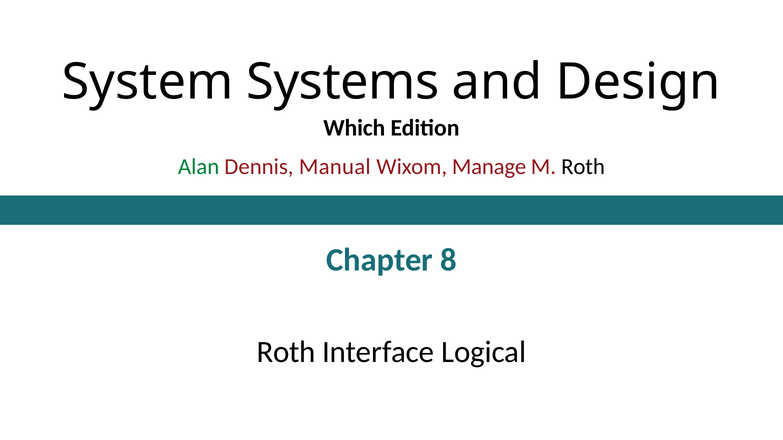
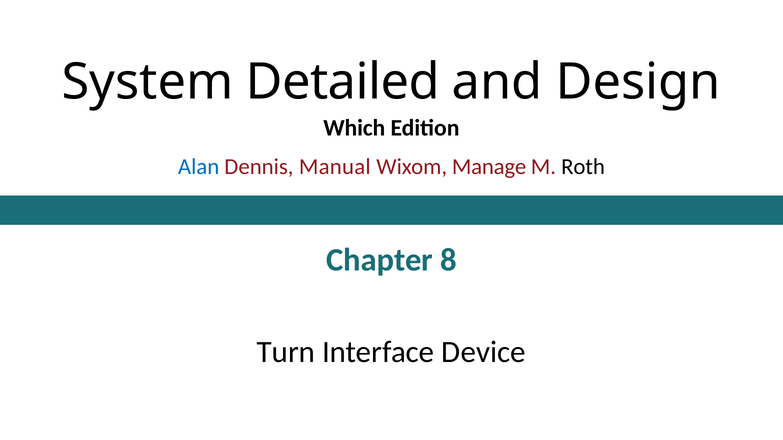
Systems: Systems -> Detailed
Alan colour: green -> blue
Roth at (286, 352): Roth -> Turn
Logical: Logical -> Device
